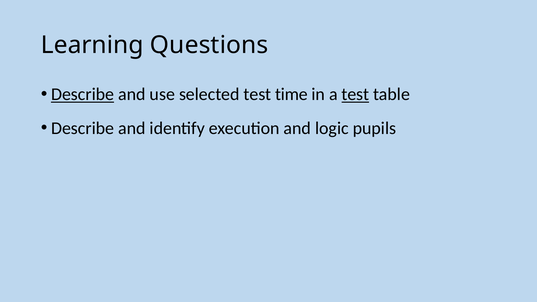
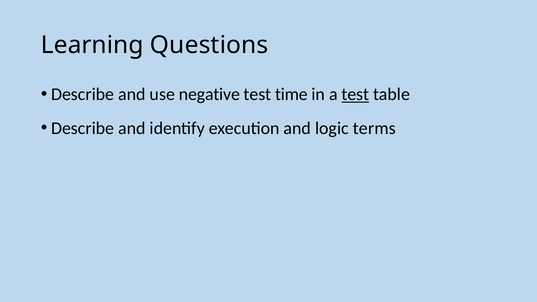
Describe at (83, 94) underline: present -> none
selected: selected -> negative
pupils: pupils -> terms
